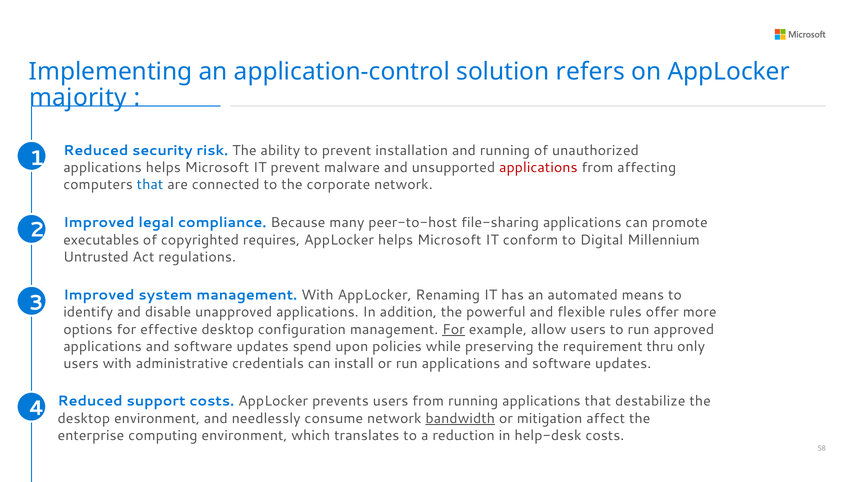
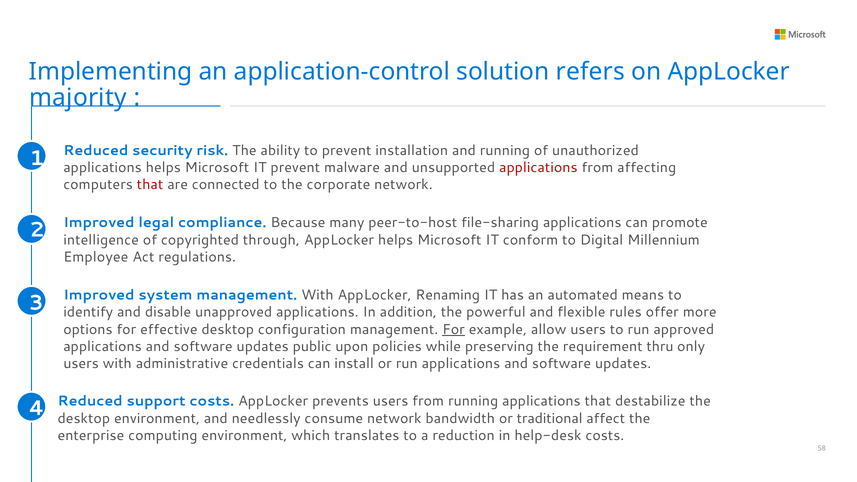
that at (150, 185) colour: blue -> red
executables: executables -> intelligence
requires: requires -> through
Untrusted: Untrusted -> Employee
spend: spend -> public
bandwidth underline: present -> none
mitigation: mitigation -> traditional
